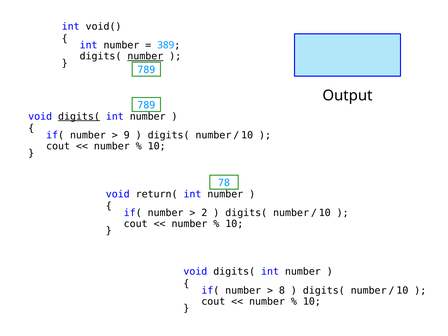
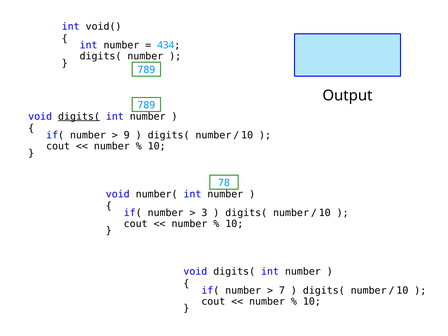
389: 389 -> 434
number at (145, 56) underline: present -> none
return(: return( -> number(
2: 2 -> 3
8: 8 -> 7
